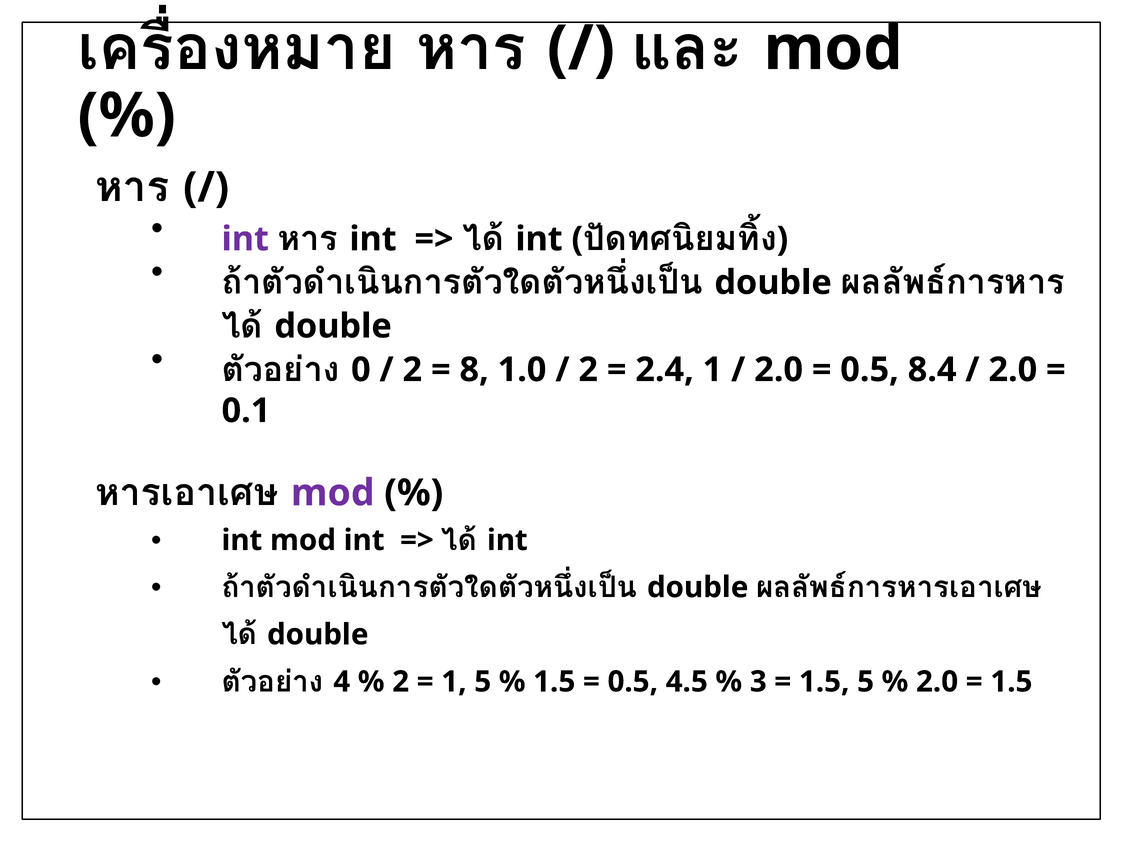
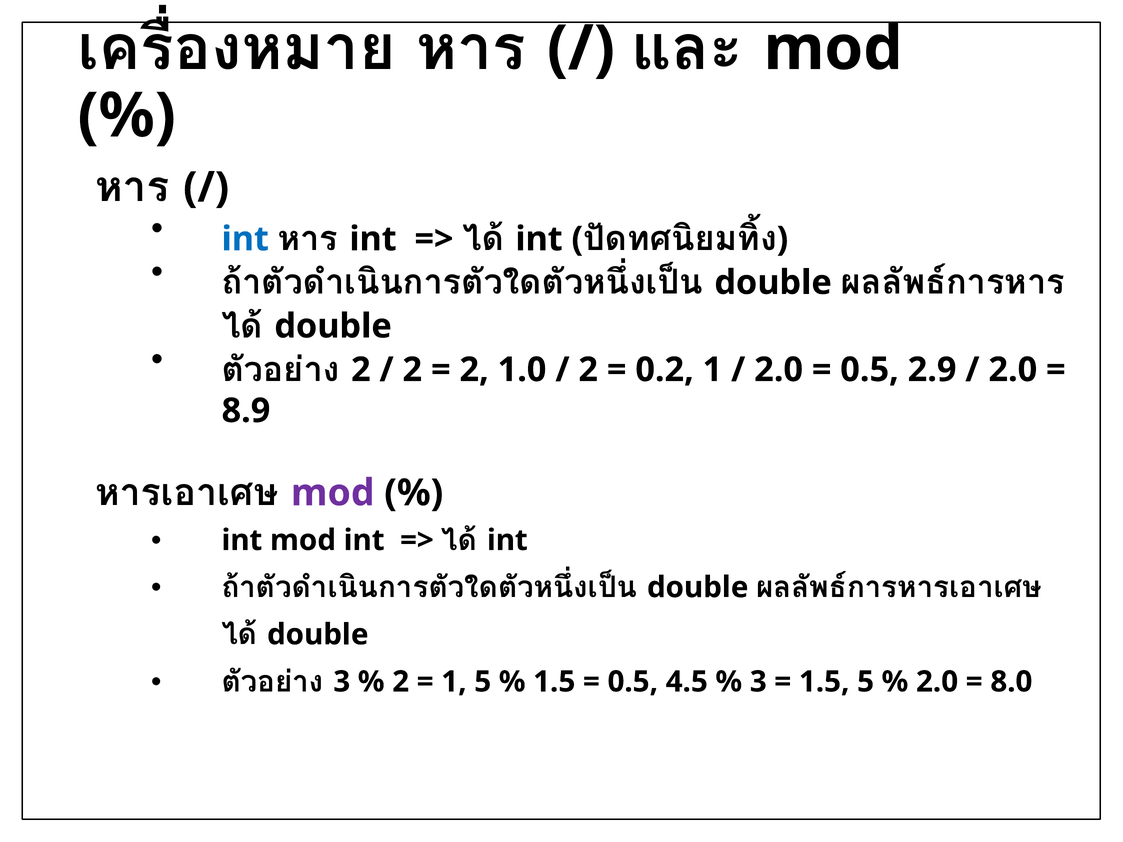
int at (245, 239) colour: purple -> blue
0 at (361, 370): 0 -> 2
8 at (474, 370): 8 -> 2
2.4: 2.4 -> 0.2
8.4: 8.4 -> 2.9
0.1: 0.1 -> 8.9
4 at (342, 682): 4 -> 3
1.5 at (1011, 682): 1.5 -> 8.0
